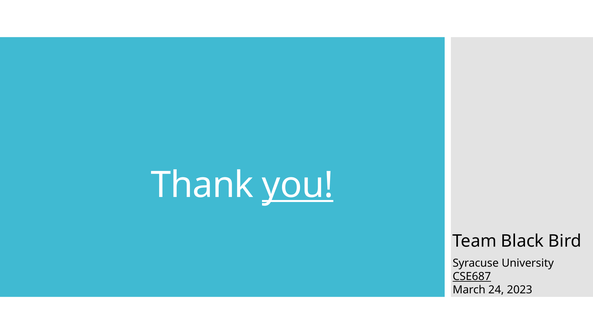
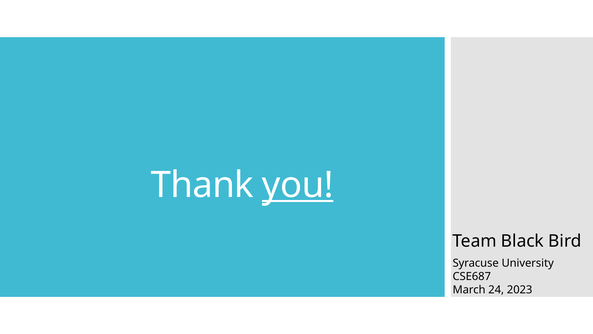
CSE687 underline: present -> none
